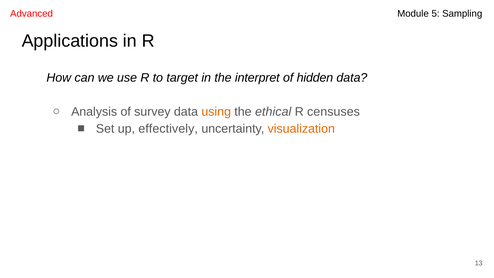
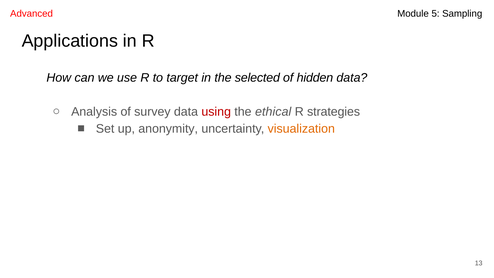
interpret: interpret -> selected
using colour: orange -> red
censuses: censuses -> strategies
effectively: effectively -> anonymity
